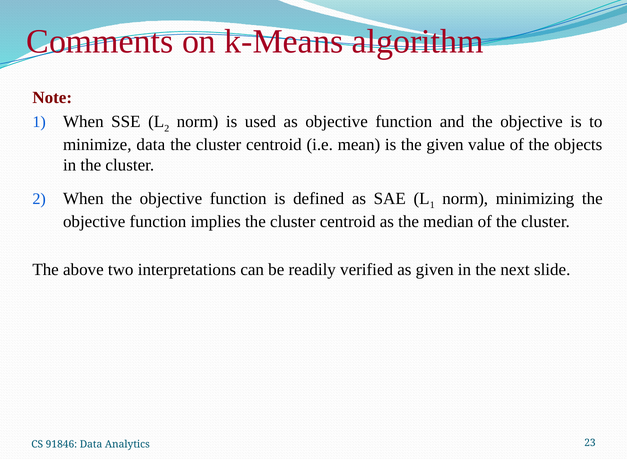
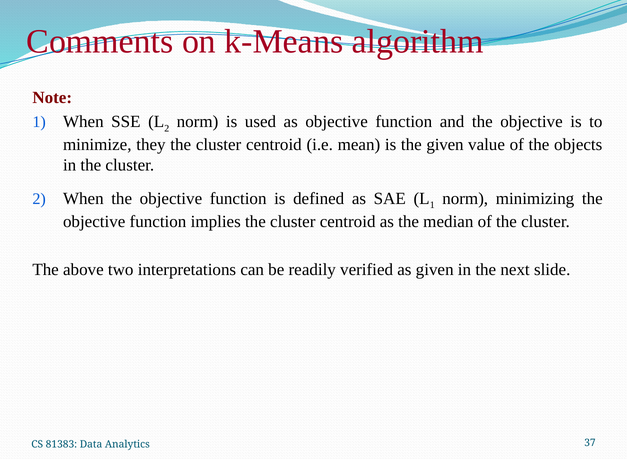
minimize data: data -> they
91846: 91846 -> 81383
23: 23 -> 37
